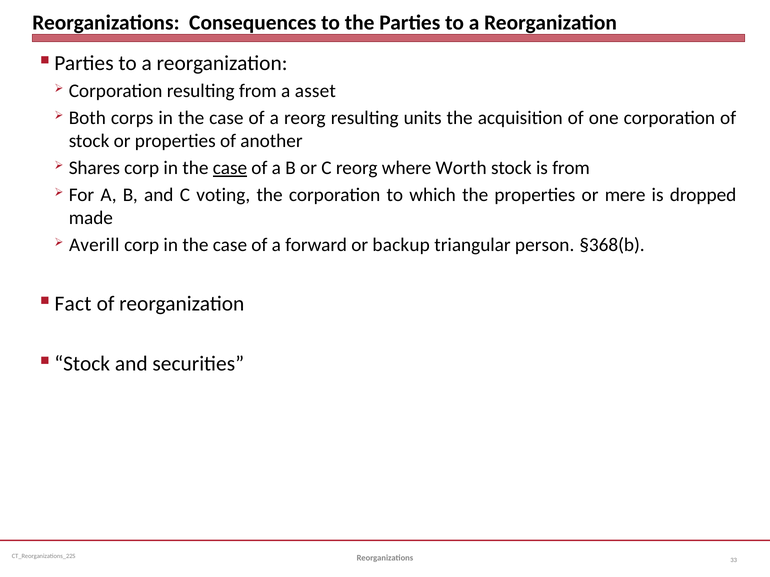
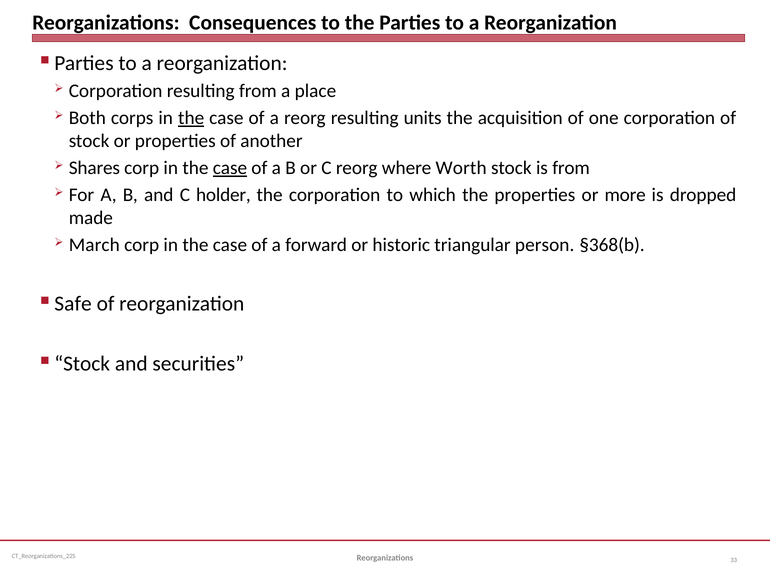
asset: asset -> place
the at (191, 118) underline: none -> present
voting: voting -> holder
mere: mere -> more
Averill: Averill -> March
backup: backup -> historic
Fact: Fact -> Safe
